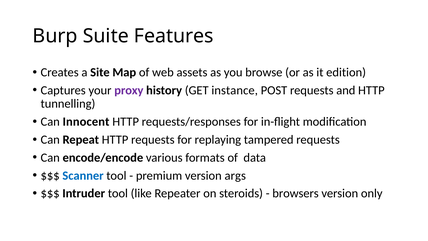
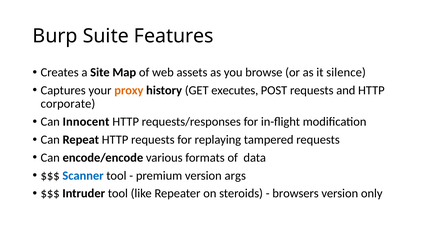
edition: edition -> silence
proxy colour: purple -> orange
instance: instance -> executes
tunnelling: tunnelling -> corporate
